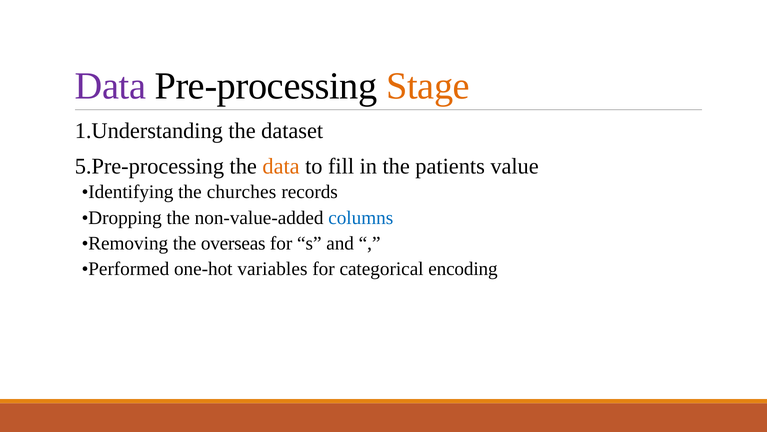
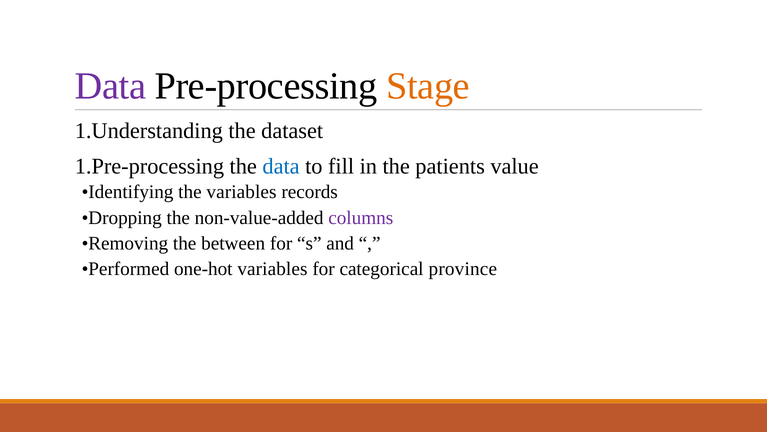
5.Pre-processing: 5.Pre-processing -> 1.Pre-processing
data at (281, 166) colour: orange -> blue
the churches: churches -> variables
columns colour: blue -> purple
overseas: overseas -> between
encoding: encoding -> province
